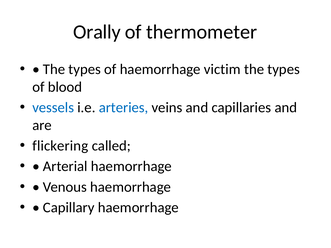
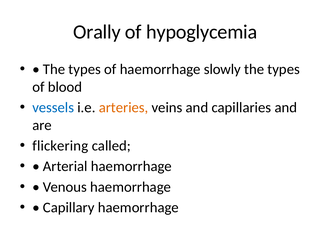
thermometer: thermometer -> hypoglycemia
victim: victim -> slowly
arteries colour: blue -> orange
